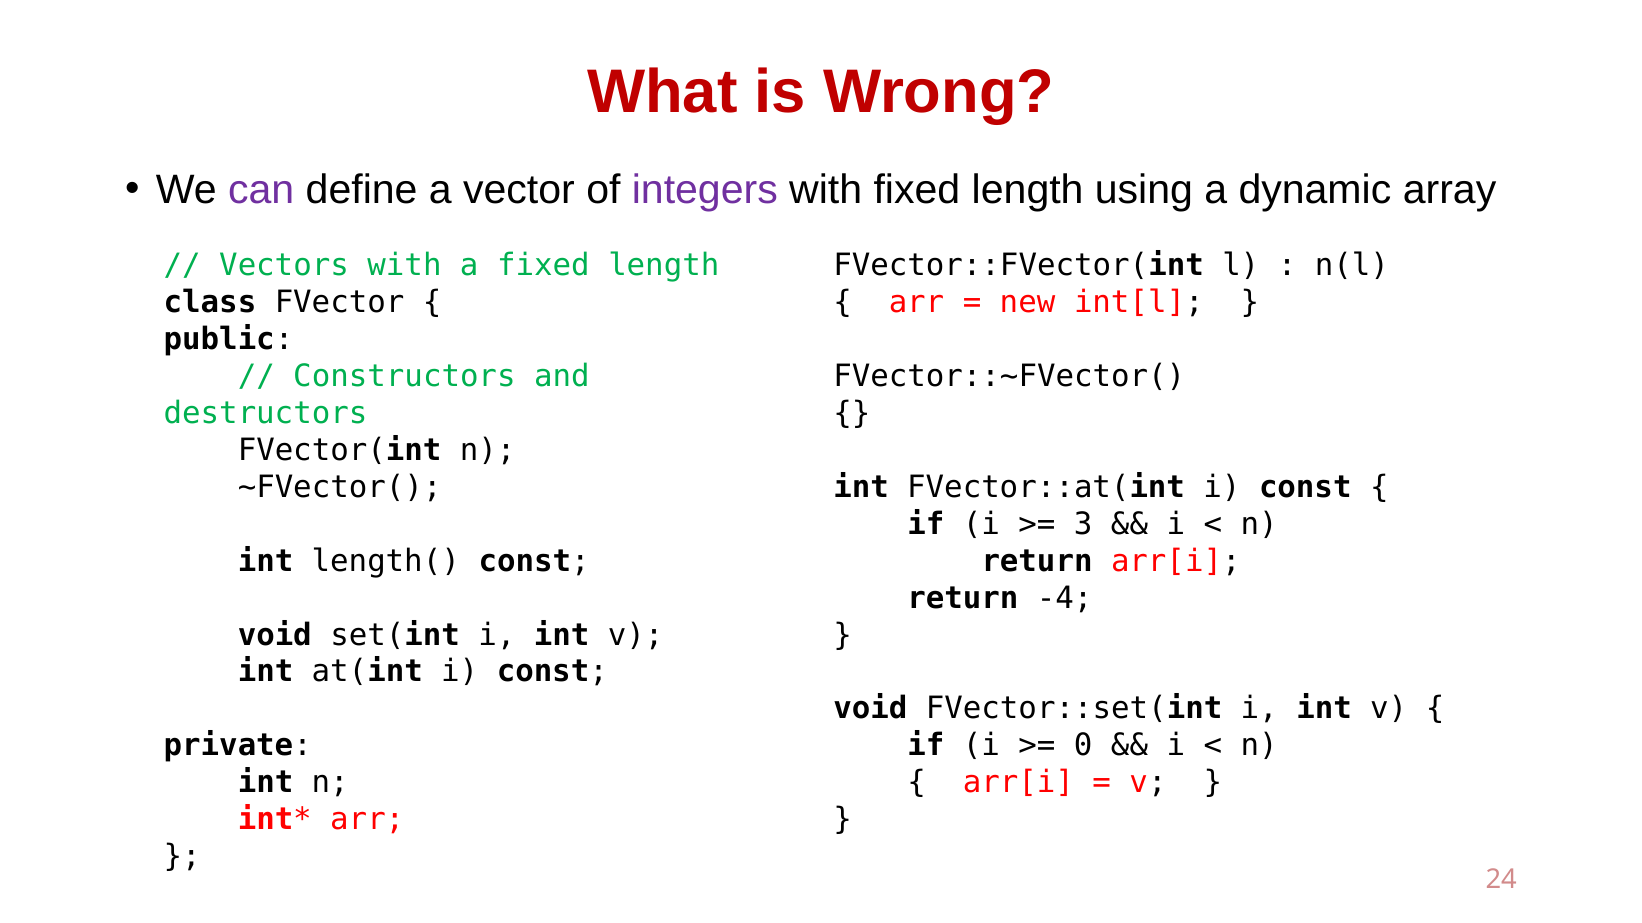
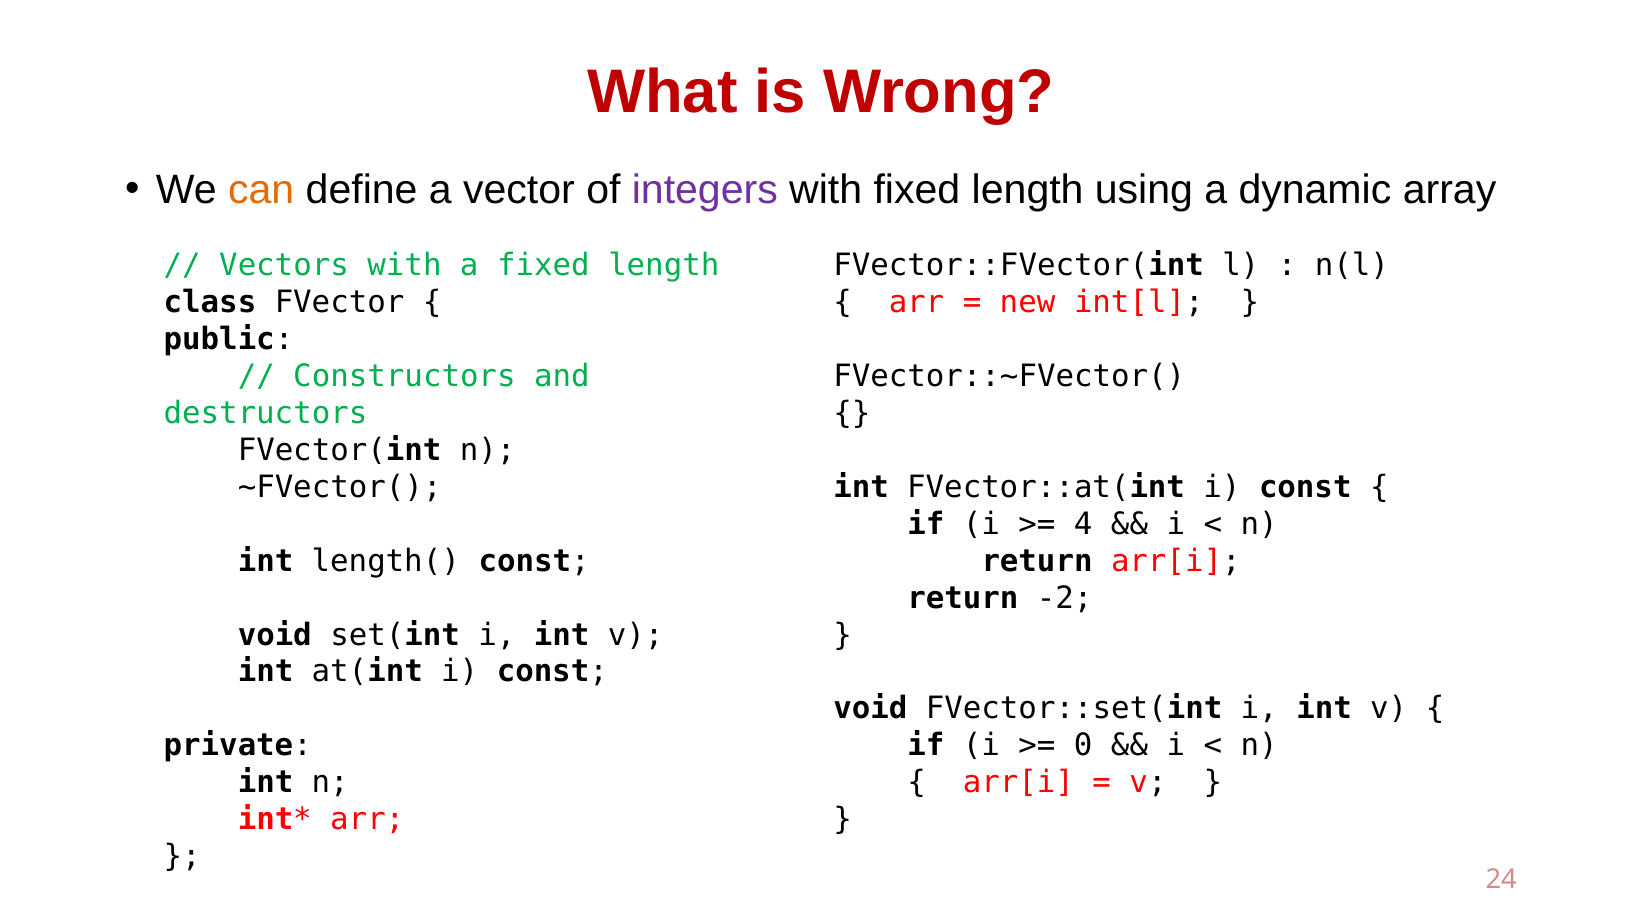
can colour: purple -> orange
3: 3 -> 4
-4: -4 -> -2
